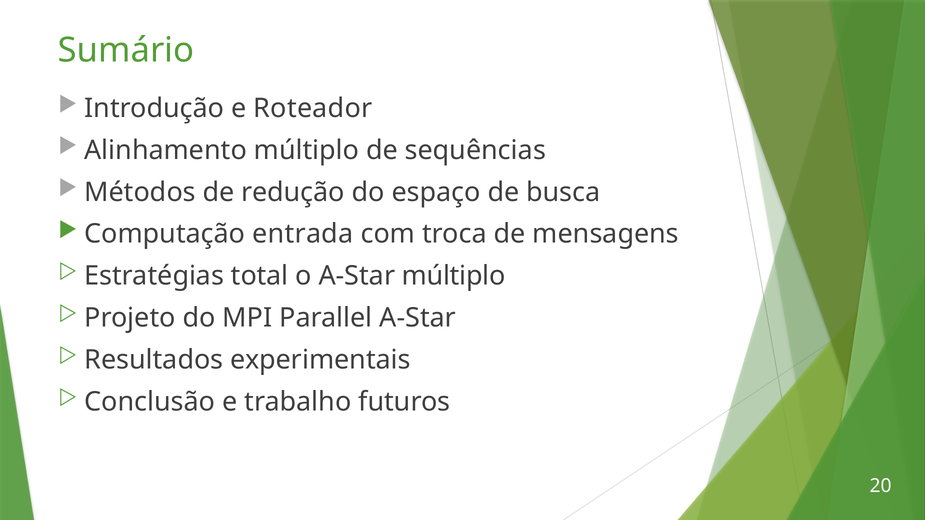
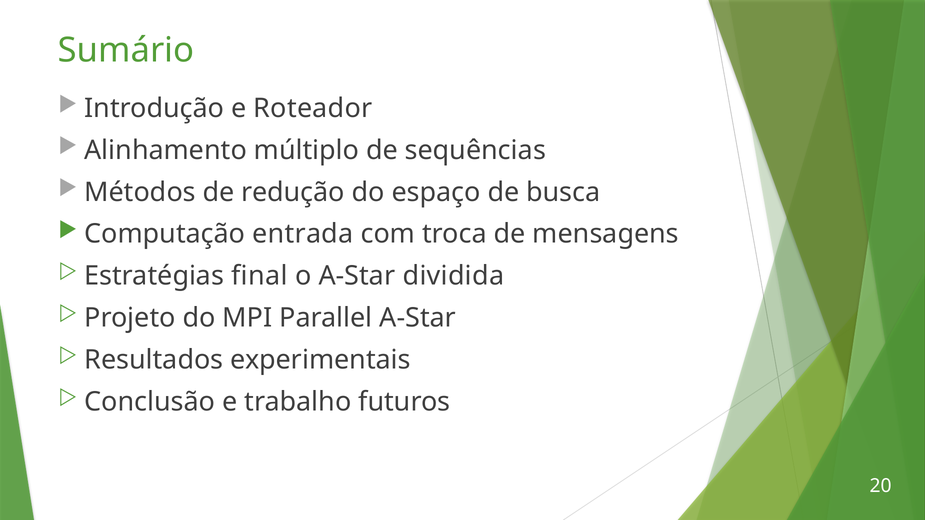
total: total -> final
A-Star múltiplo: múltiplo -> dividida
